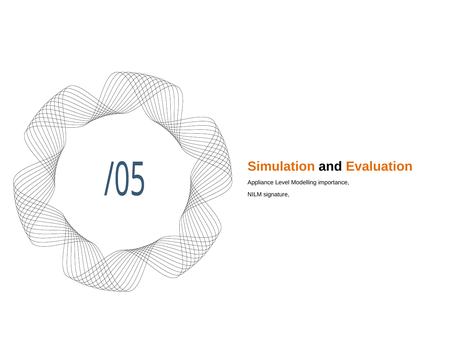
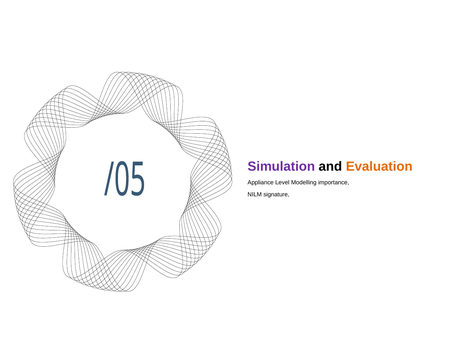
Simulation colour: orange -> purple
